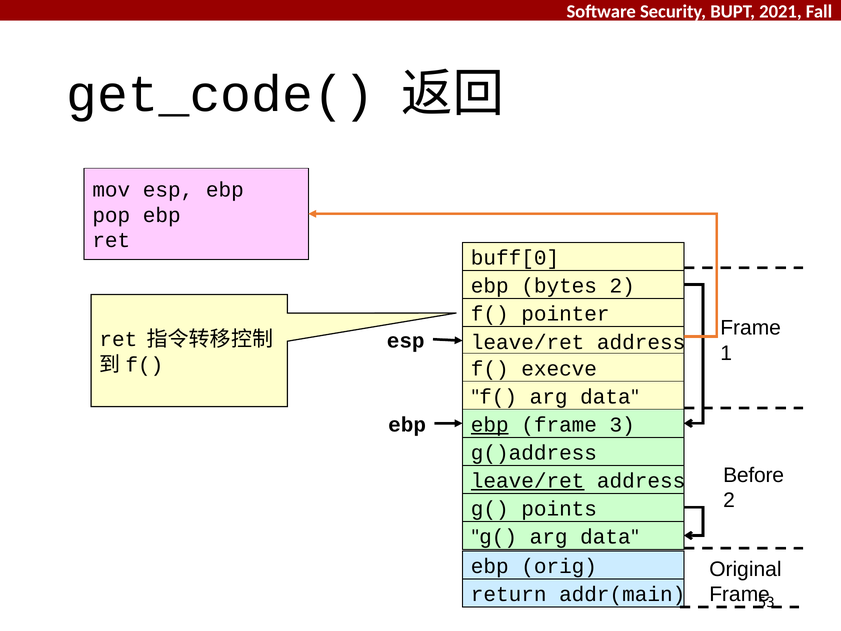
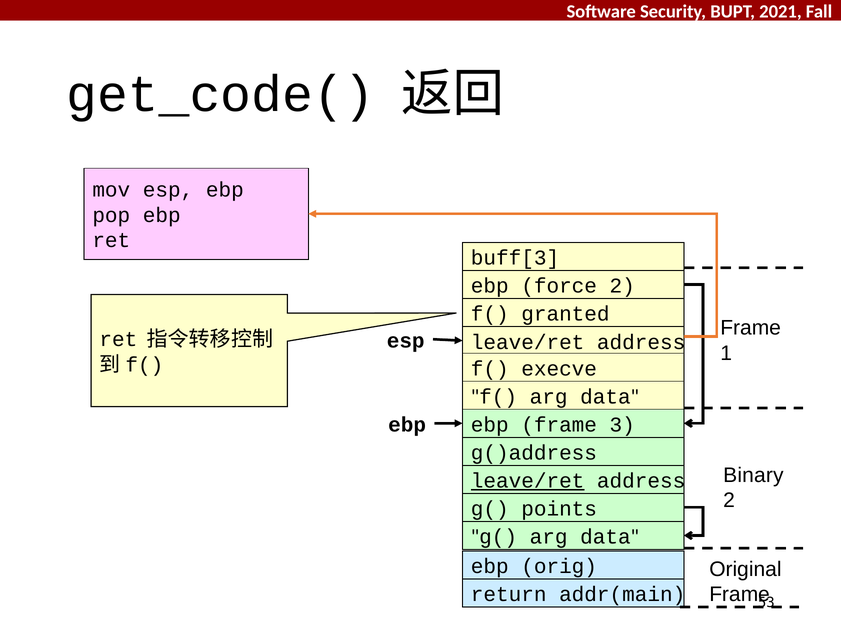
buff[0: buff[0 -> buff[3
bytes: bytes -> force
pointer: pointer -> granted
ebp at (490, 425) underline: present -> none
Before: Before -> Binary
